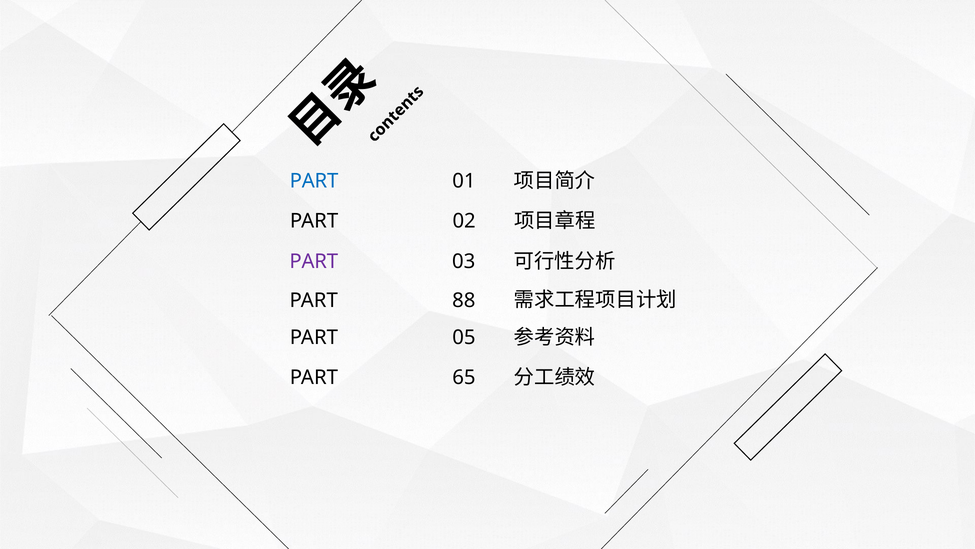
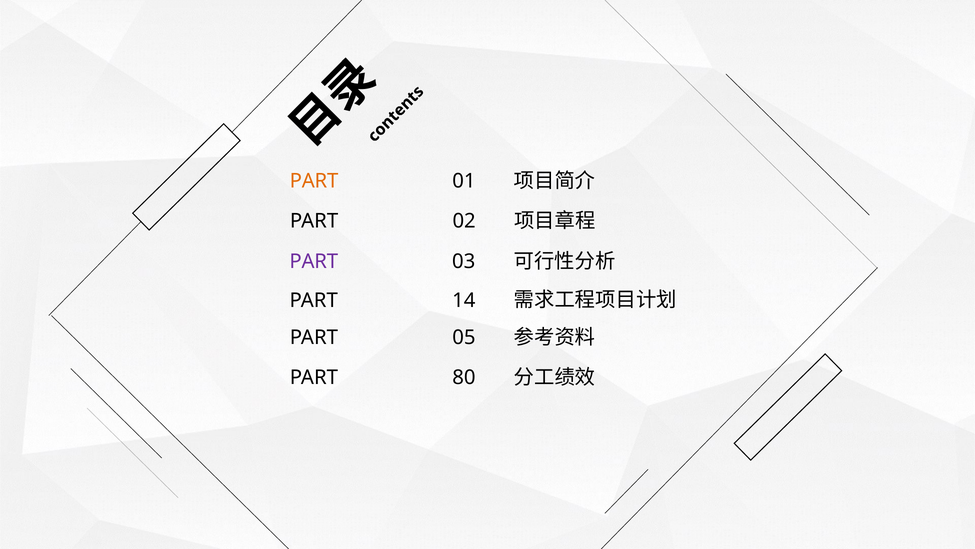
PART at (314, 181) colour: blue -> orange
88: 88 -> 14
65: 65 -> 80
